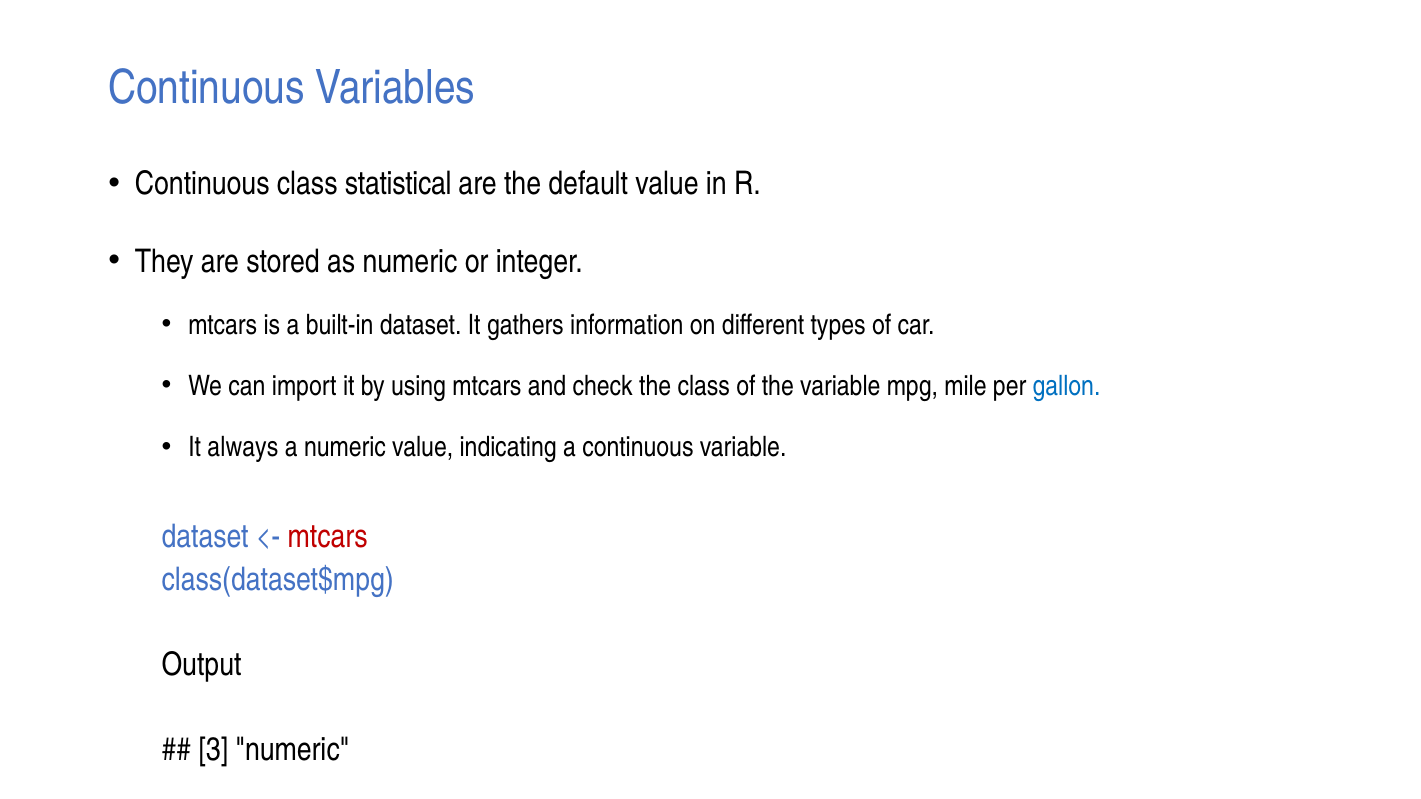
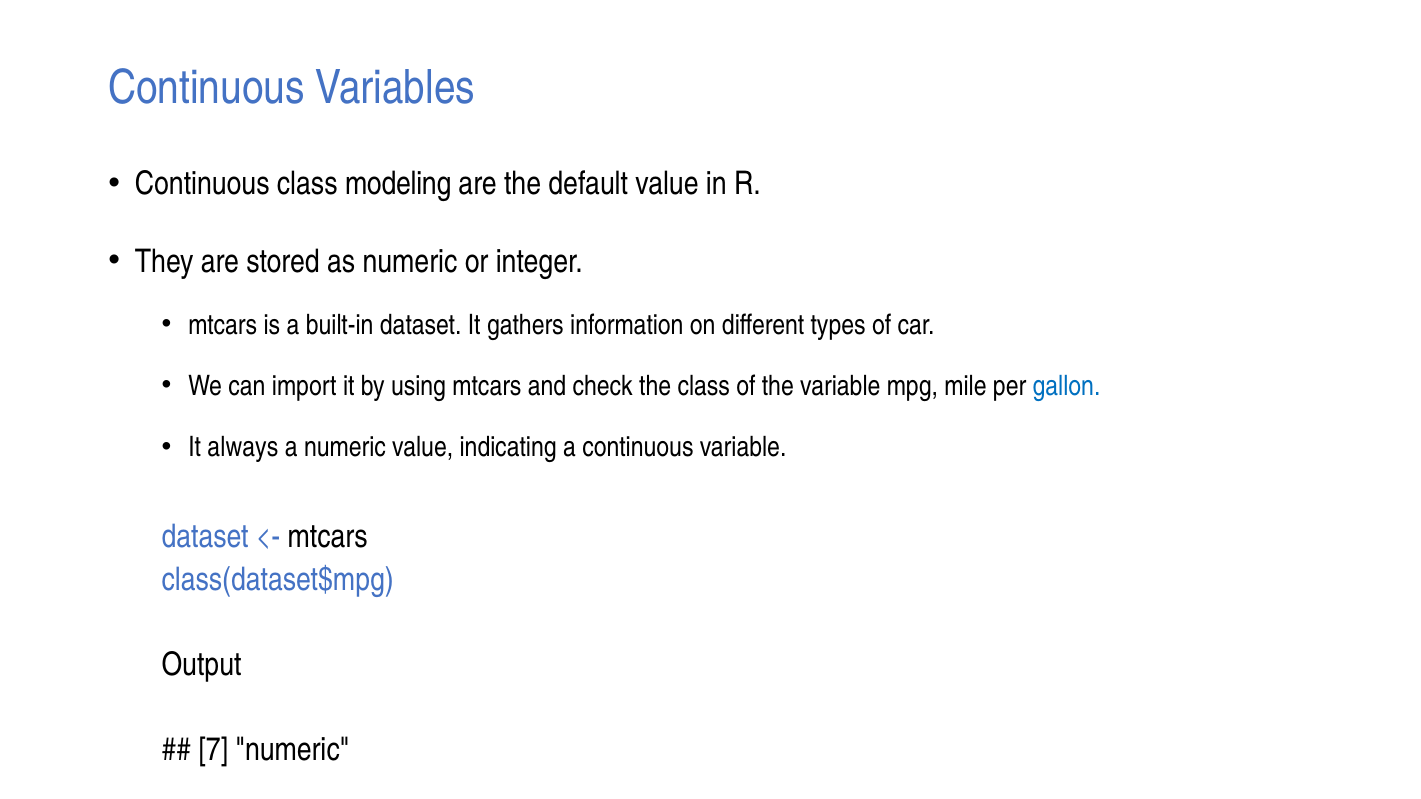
statistical: statistical -> modeling
mtcars at (328, 537) colour: red -> black
3: 3 -> 7
